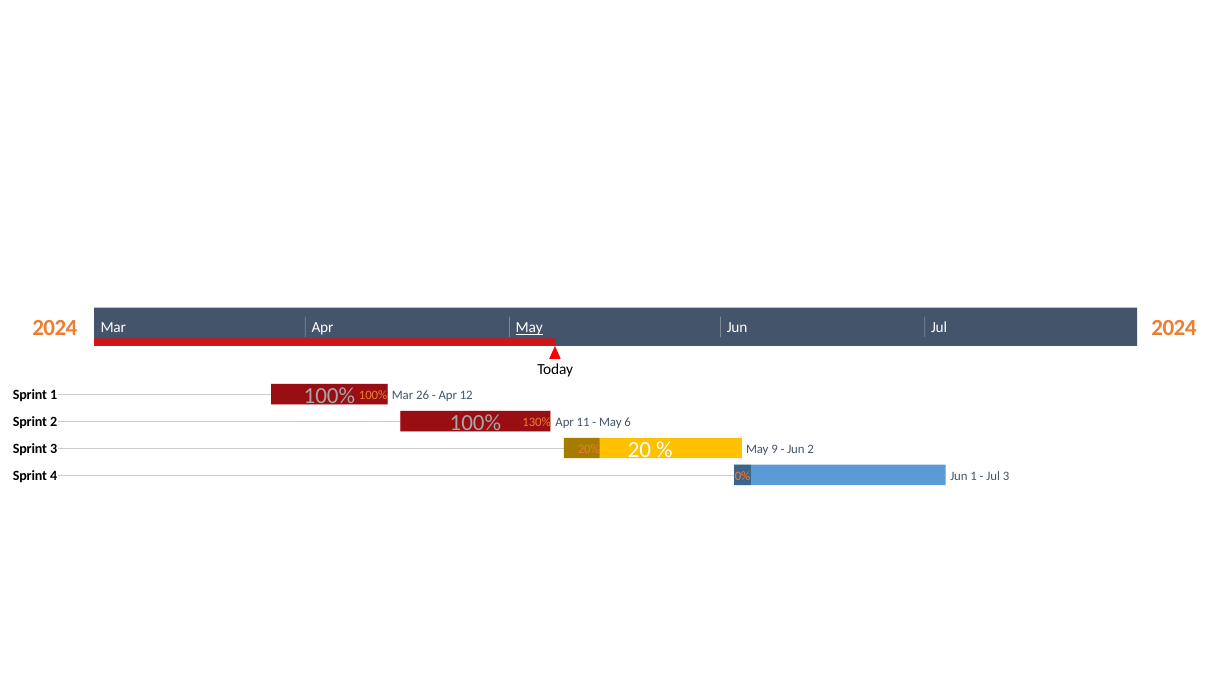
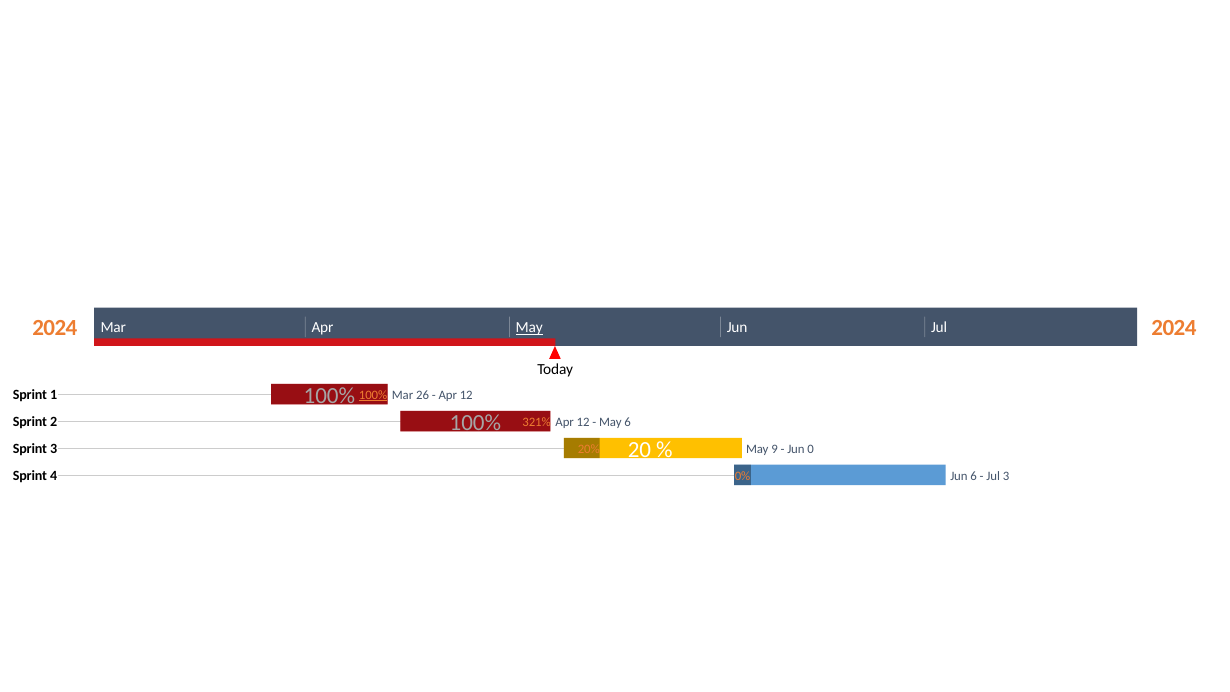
100% at (373, 395) underline: none -> present
130%: 130% -> 321%
11 at (583, 422): 11 -> 12
Jun 2: 2 -> 0
Jun 1: 1 -> 6
